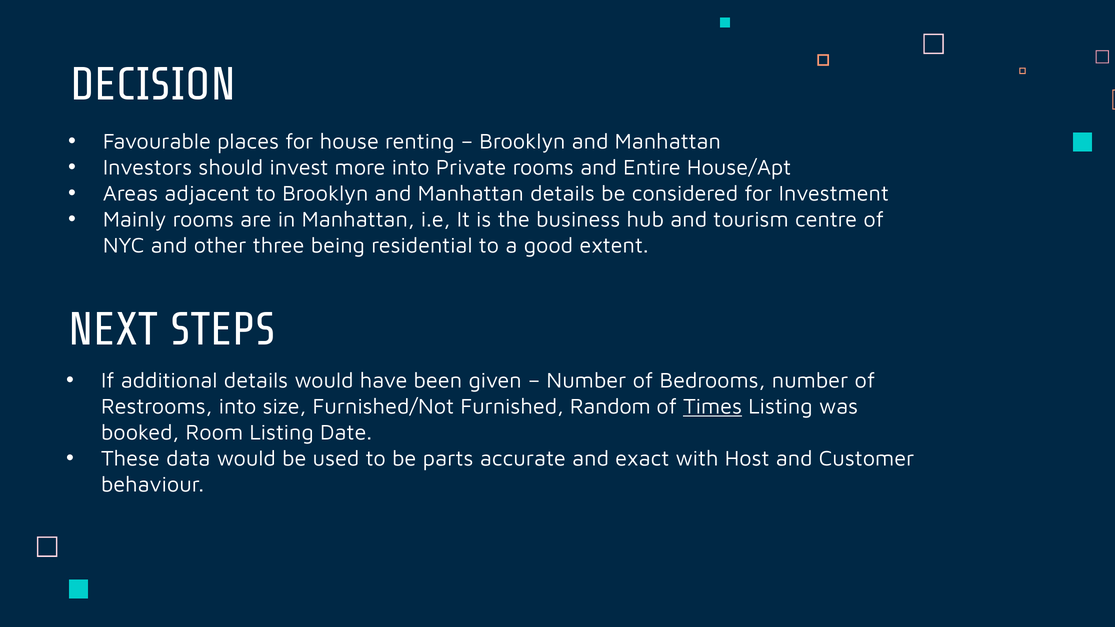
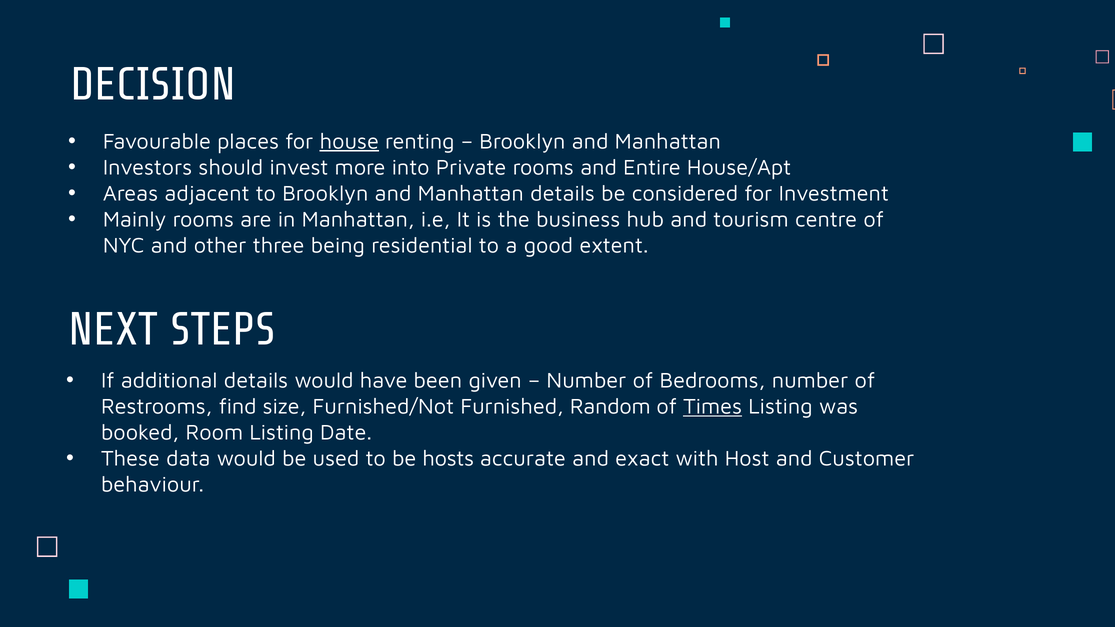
house underline: none -> present
Restrooms into: into -> find
parts: parts -> hosts
